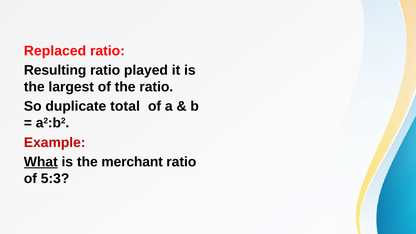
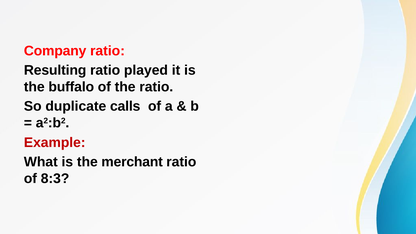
Replaced: Replaced -> Company
largest: largest -> buffalo
total: total -> calls
What underline: present -> none
5:3: 5:3 -> 8:3
